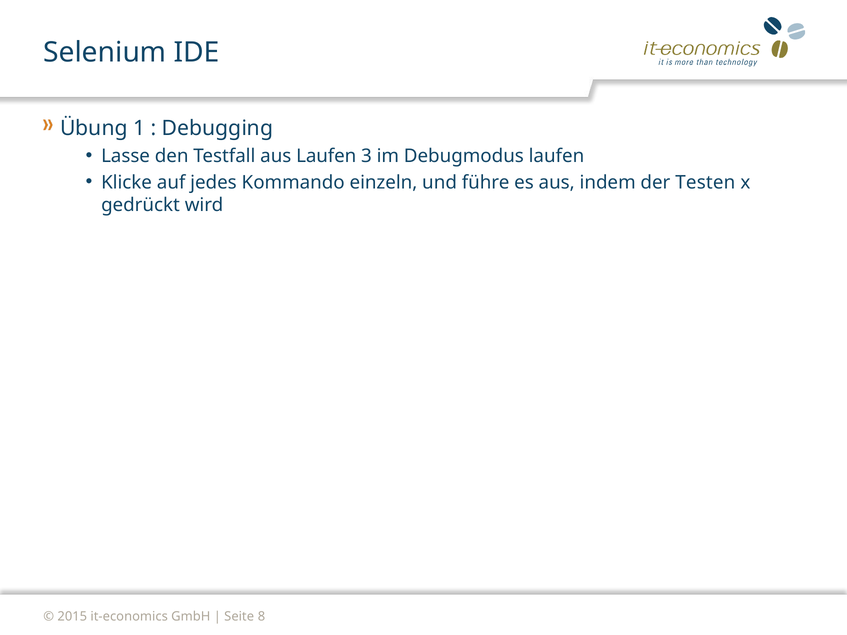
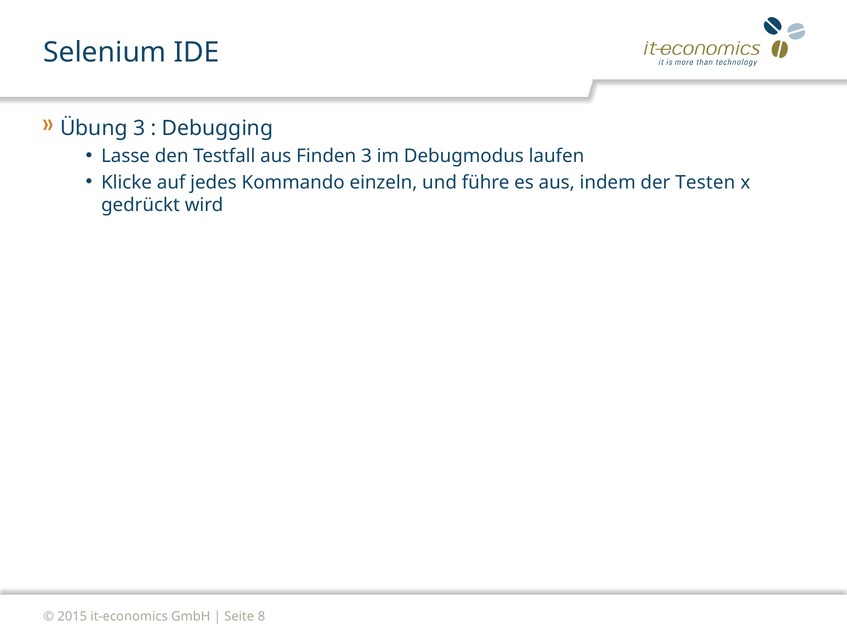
Übung 1: 1 -> 3
aus Laufen: Laufen -> Finden
